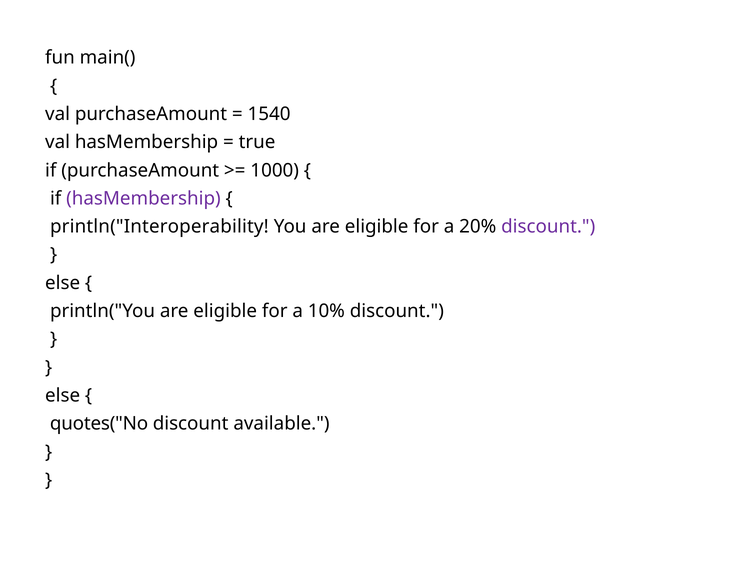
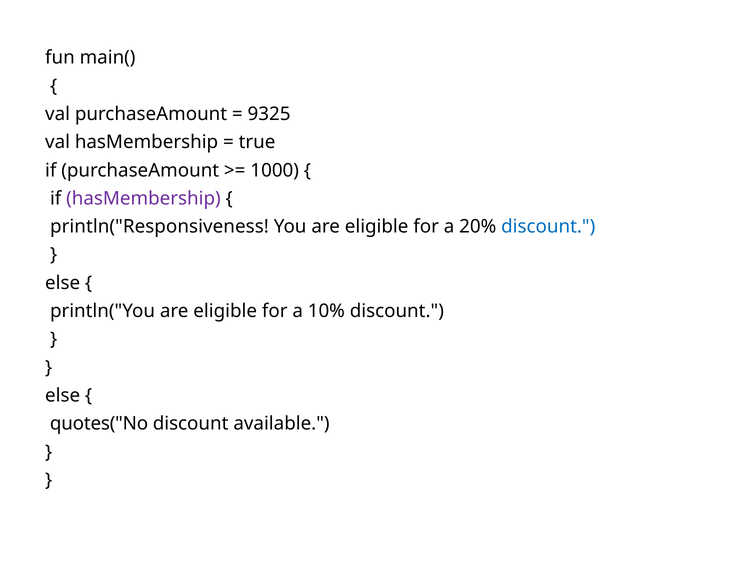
1540: 1540 -> 9325
println("Interoperability: println("Interoperability -> println("Responsiveness
discount at (548, 227) colour: purple -> blue
